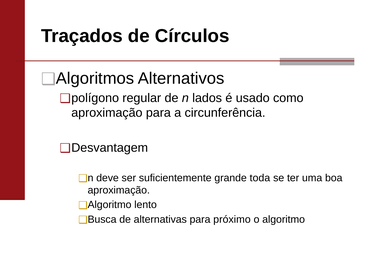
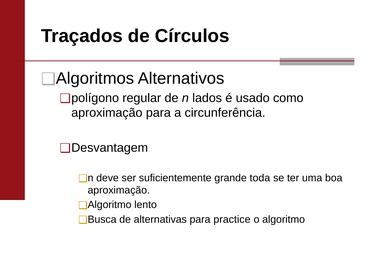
próximo: próximo -> practice
